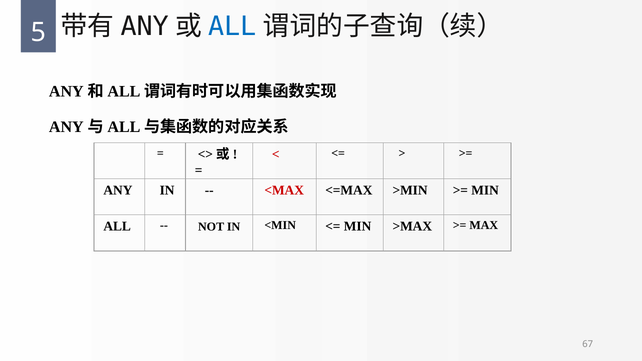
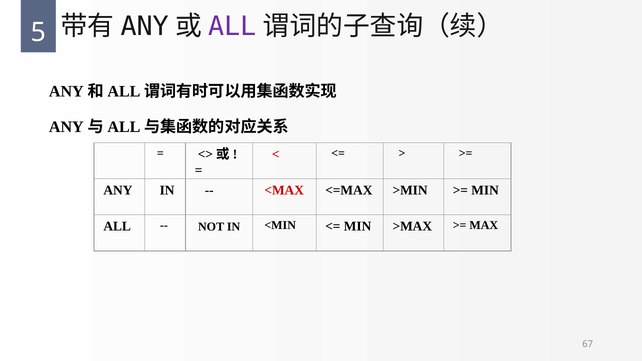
ALL at (232, 26) colour: blue -> purple
